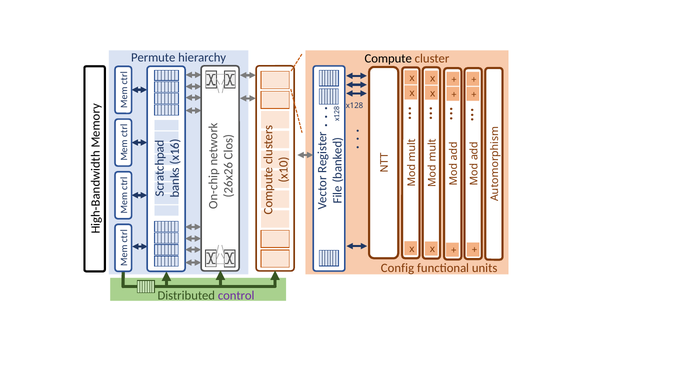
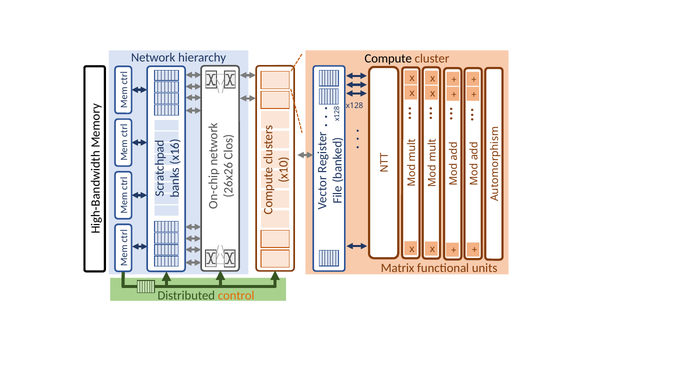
Permute: Permute -> Network
Config: Config -> Matrix
control colour: purple -> orange
